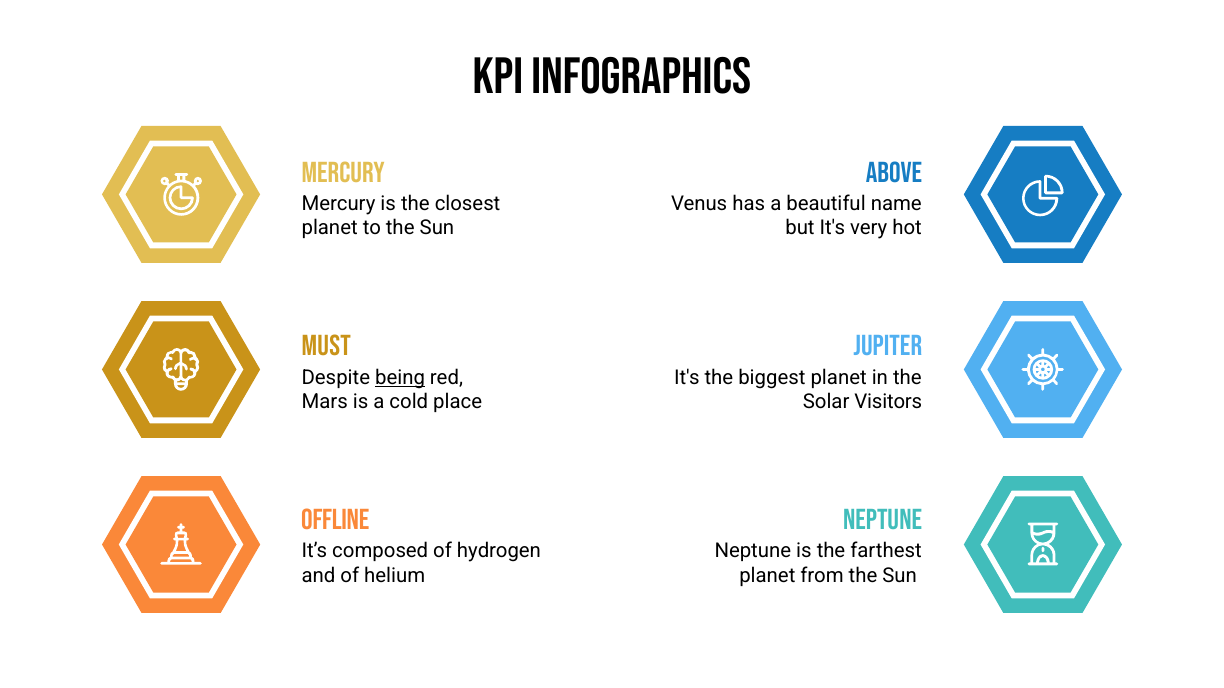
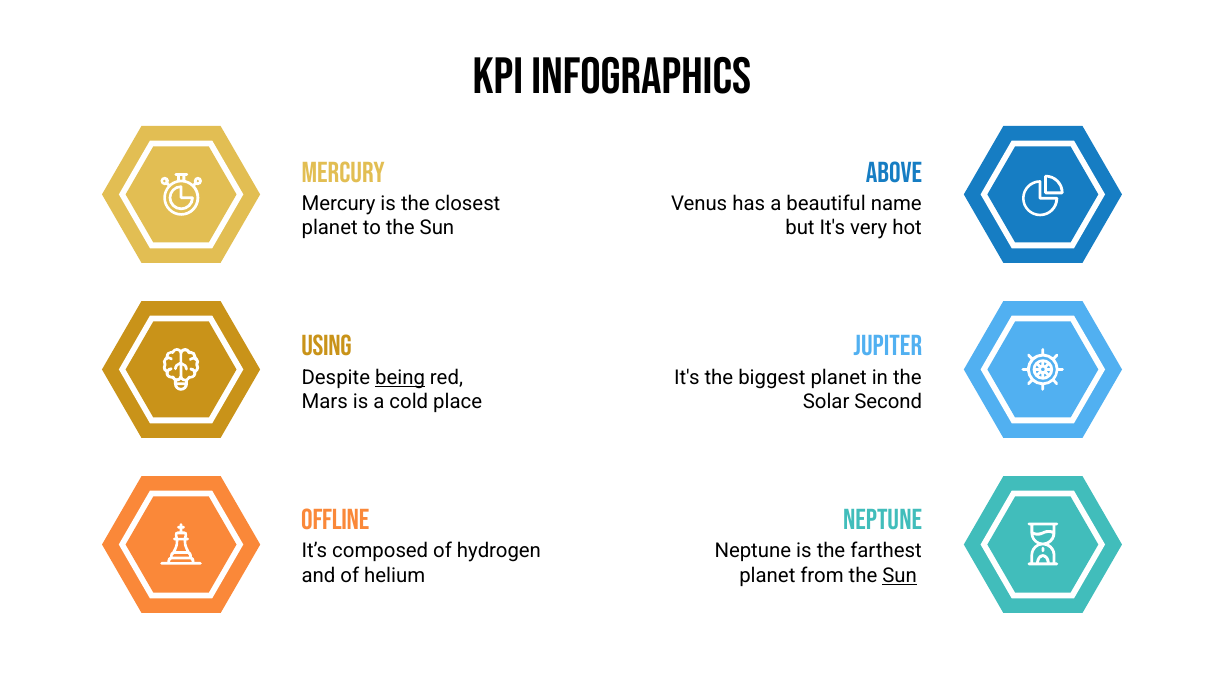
MUST: MUST -> USING
Visitors: Visitors -> Second
Sun at (900, 576) underline: none -> present
